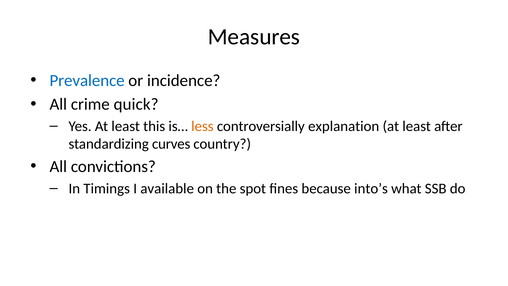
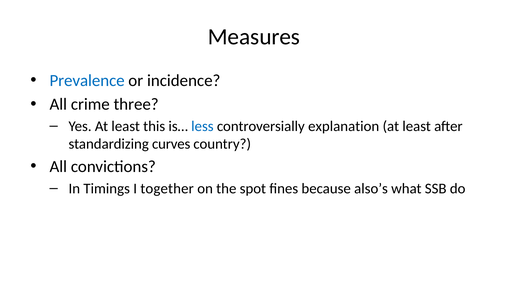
quick: quick -> three
less colour: orange -> blue
available: available -> together
into’s: into’s -> also’s
